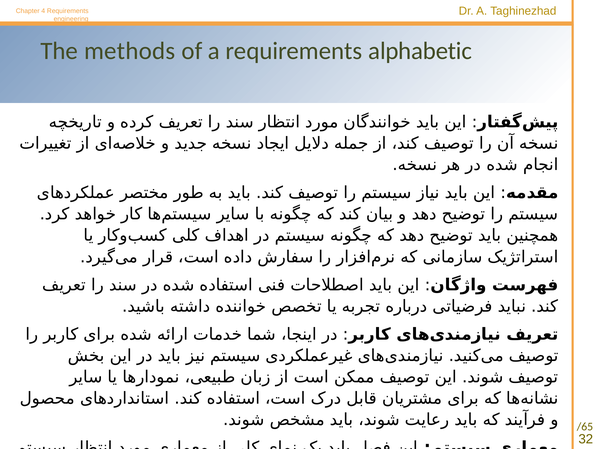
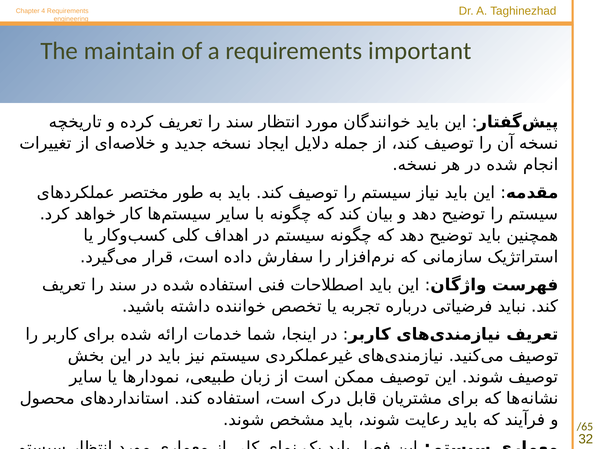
methods: methods -> maintain
alphabetic: alphabetic -> important
